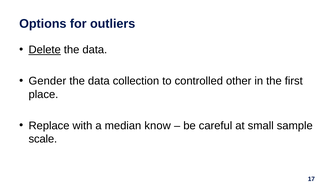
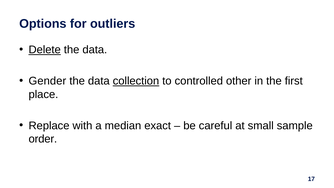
collection underline: none -> present
know: know -> exact
scale: scale -> order
